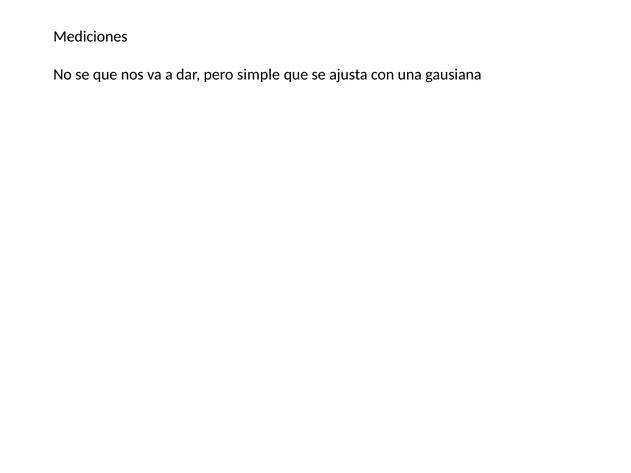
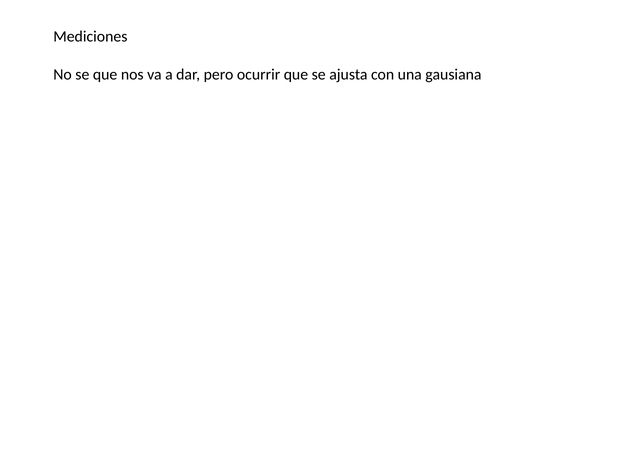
simple: simple -> ocurrir
